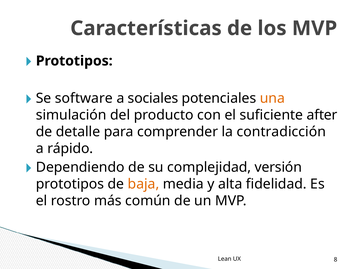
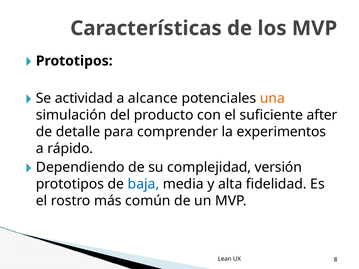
software: software -> actividad
sociales: sociales -> alcance
contradicción: contradicción -> experimentos
baja colour: orange -> blue
